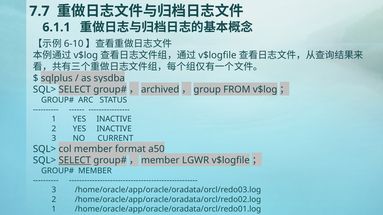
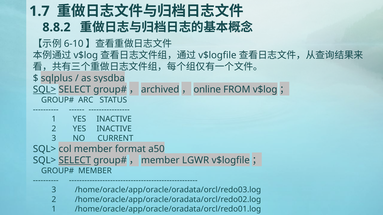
7.7: 7.7 -> 1.7
6.1.1: 6.1.1 -> 8.8.2
SQL> at (44, 90) underline: none -> present
group: group -> online
